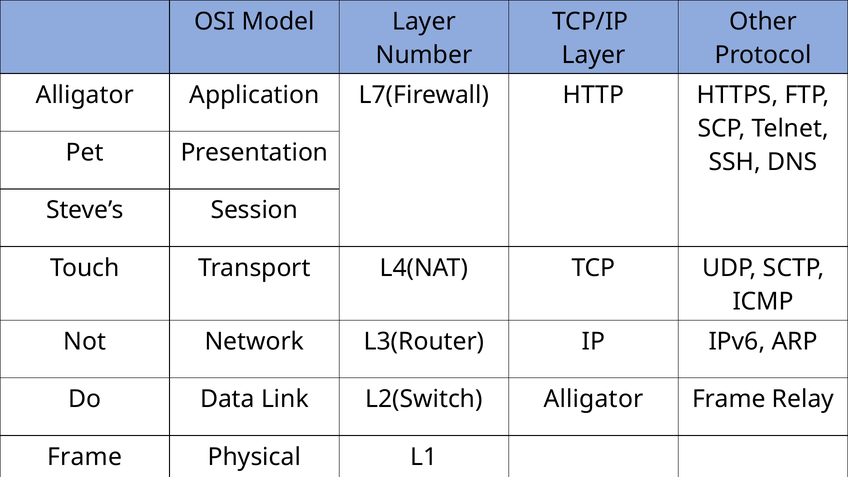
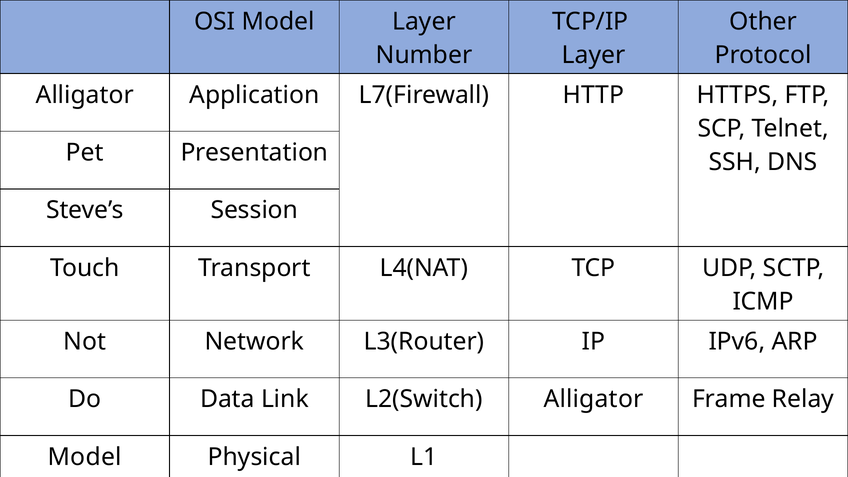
Frame at (85, 457): Frame -> Model
